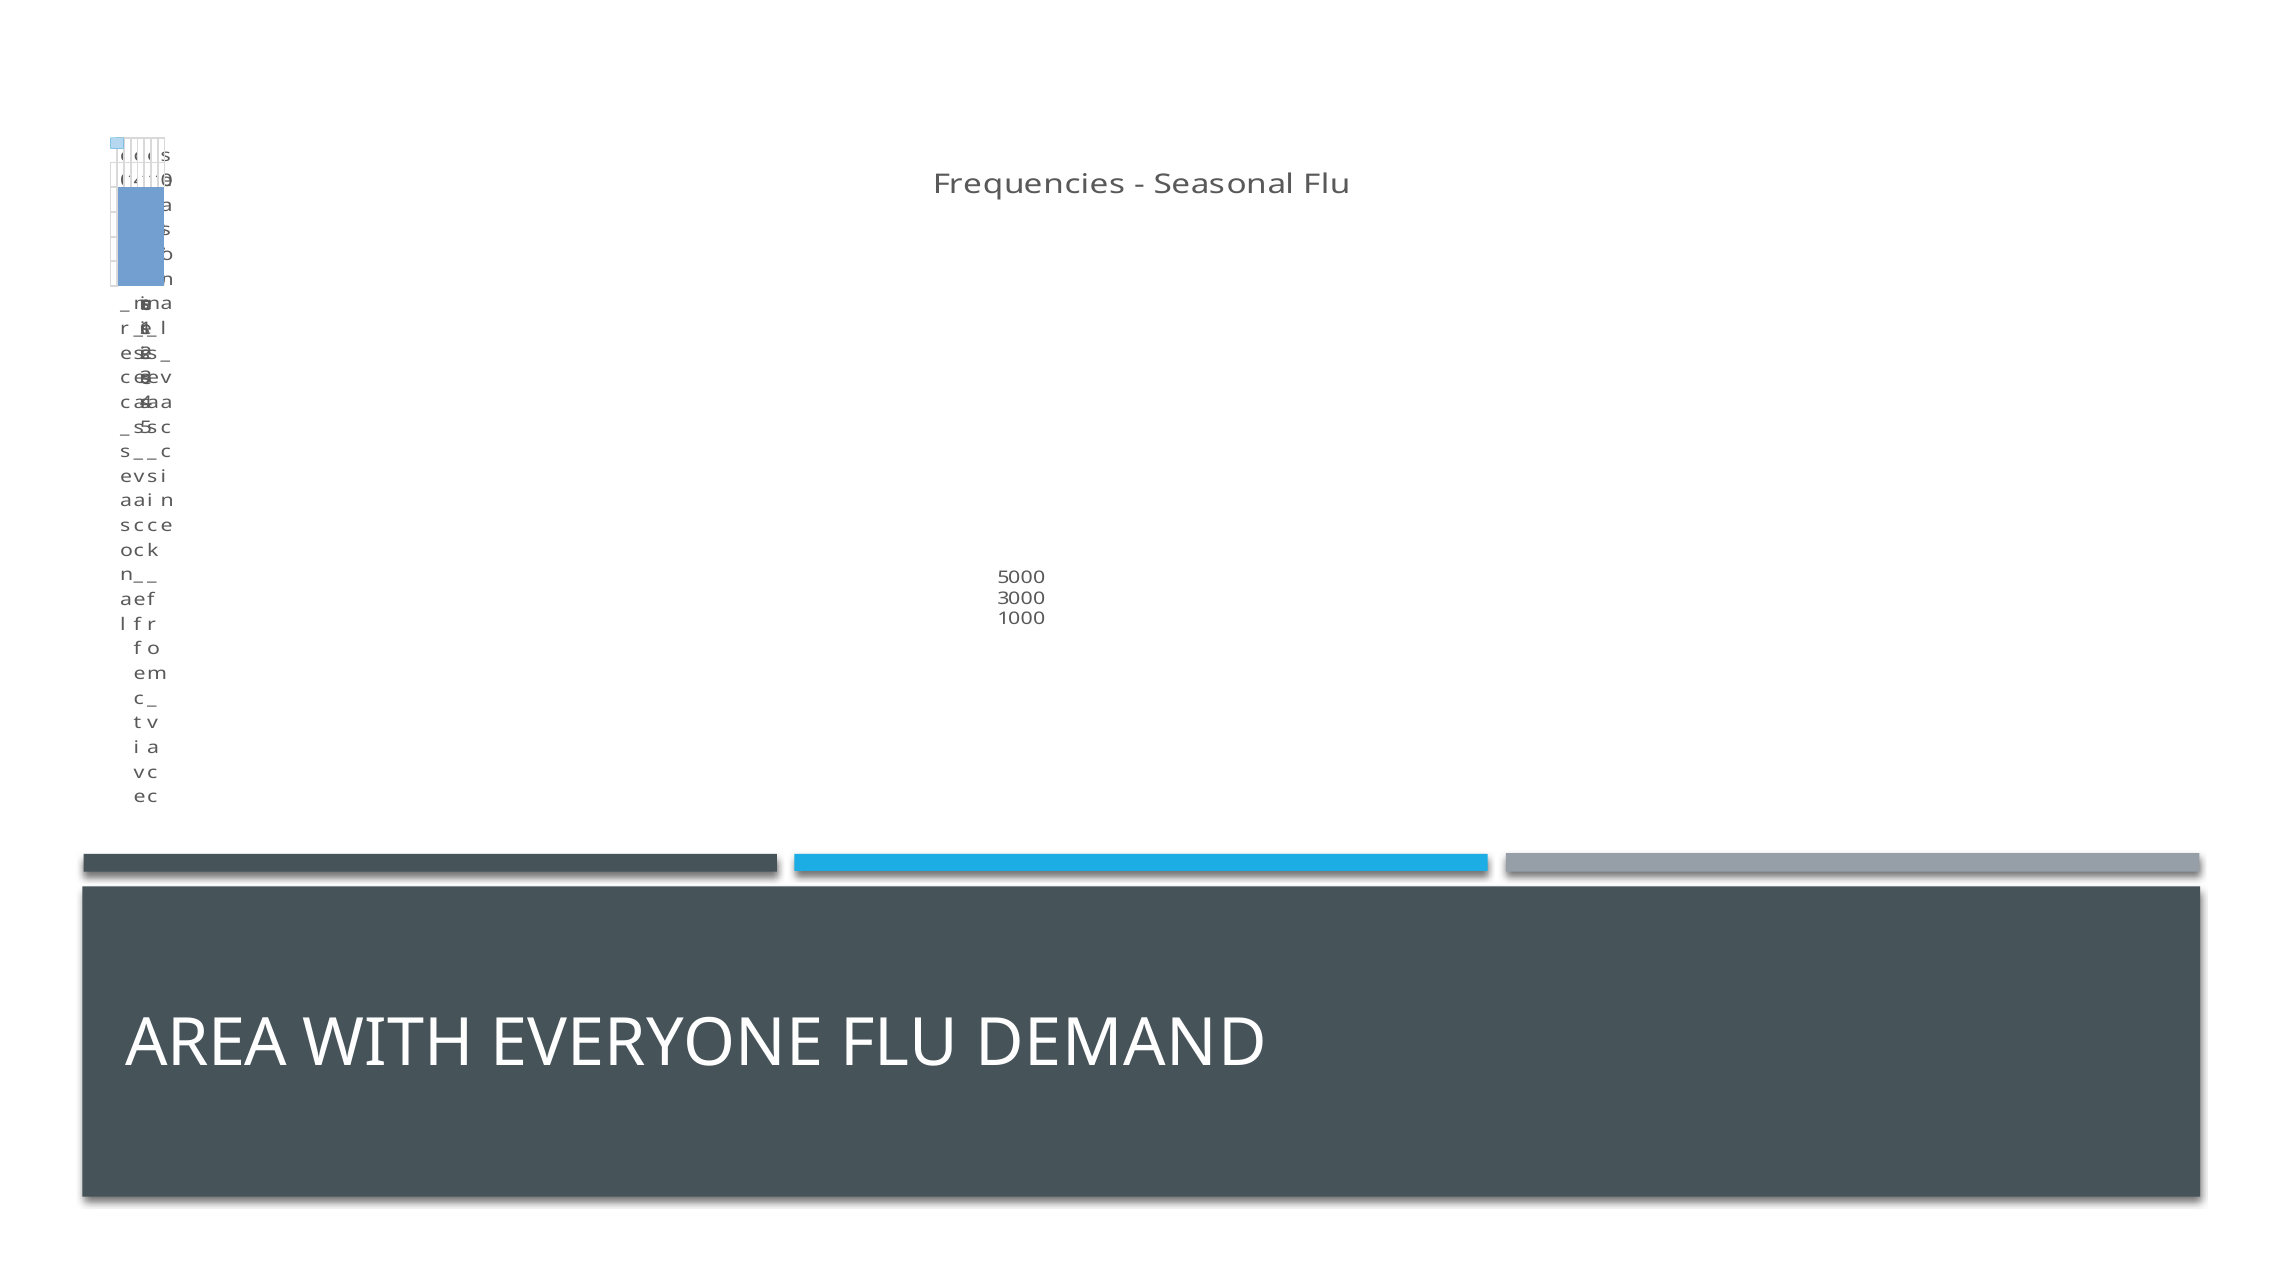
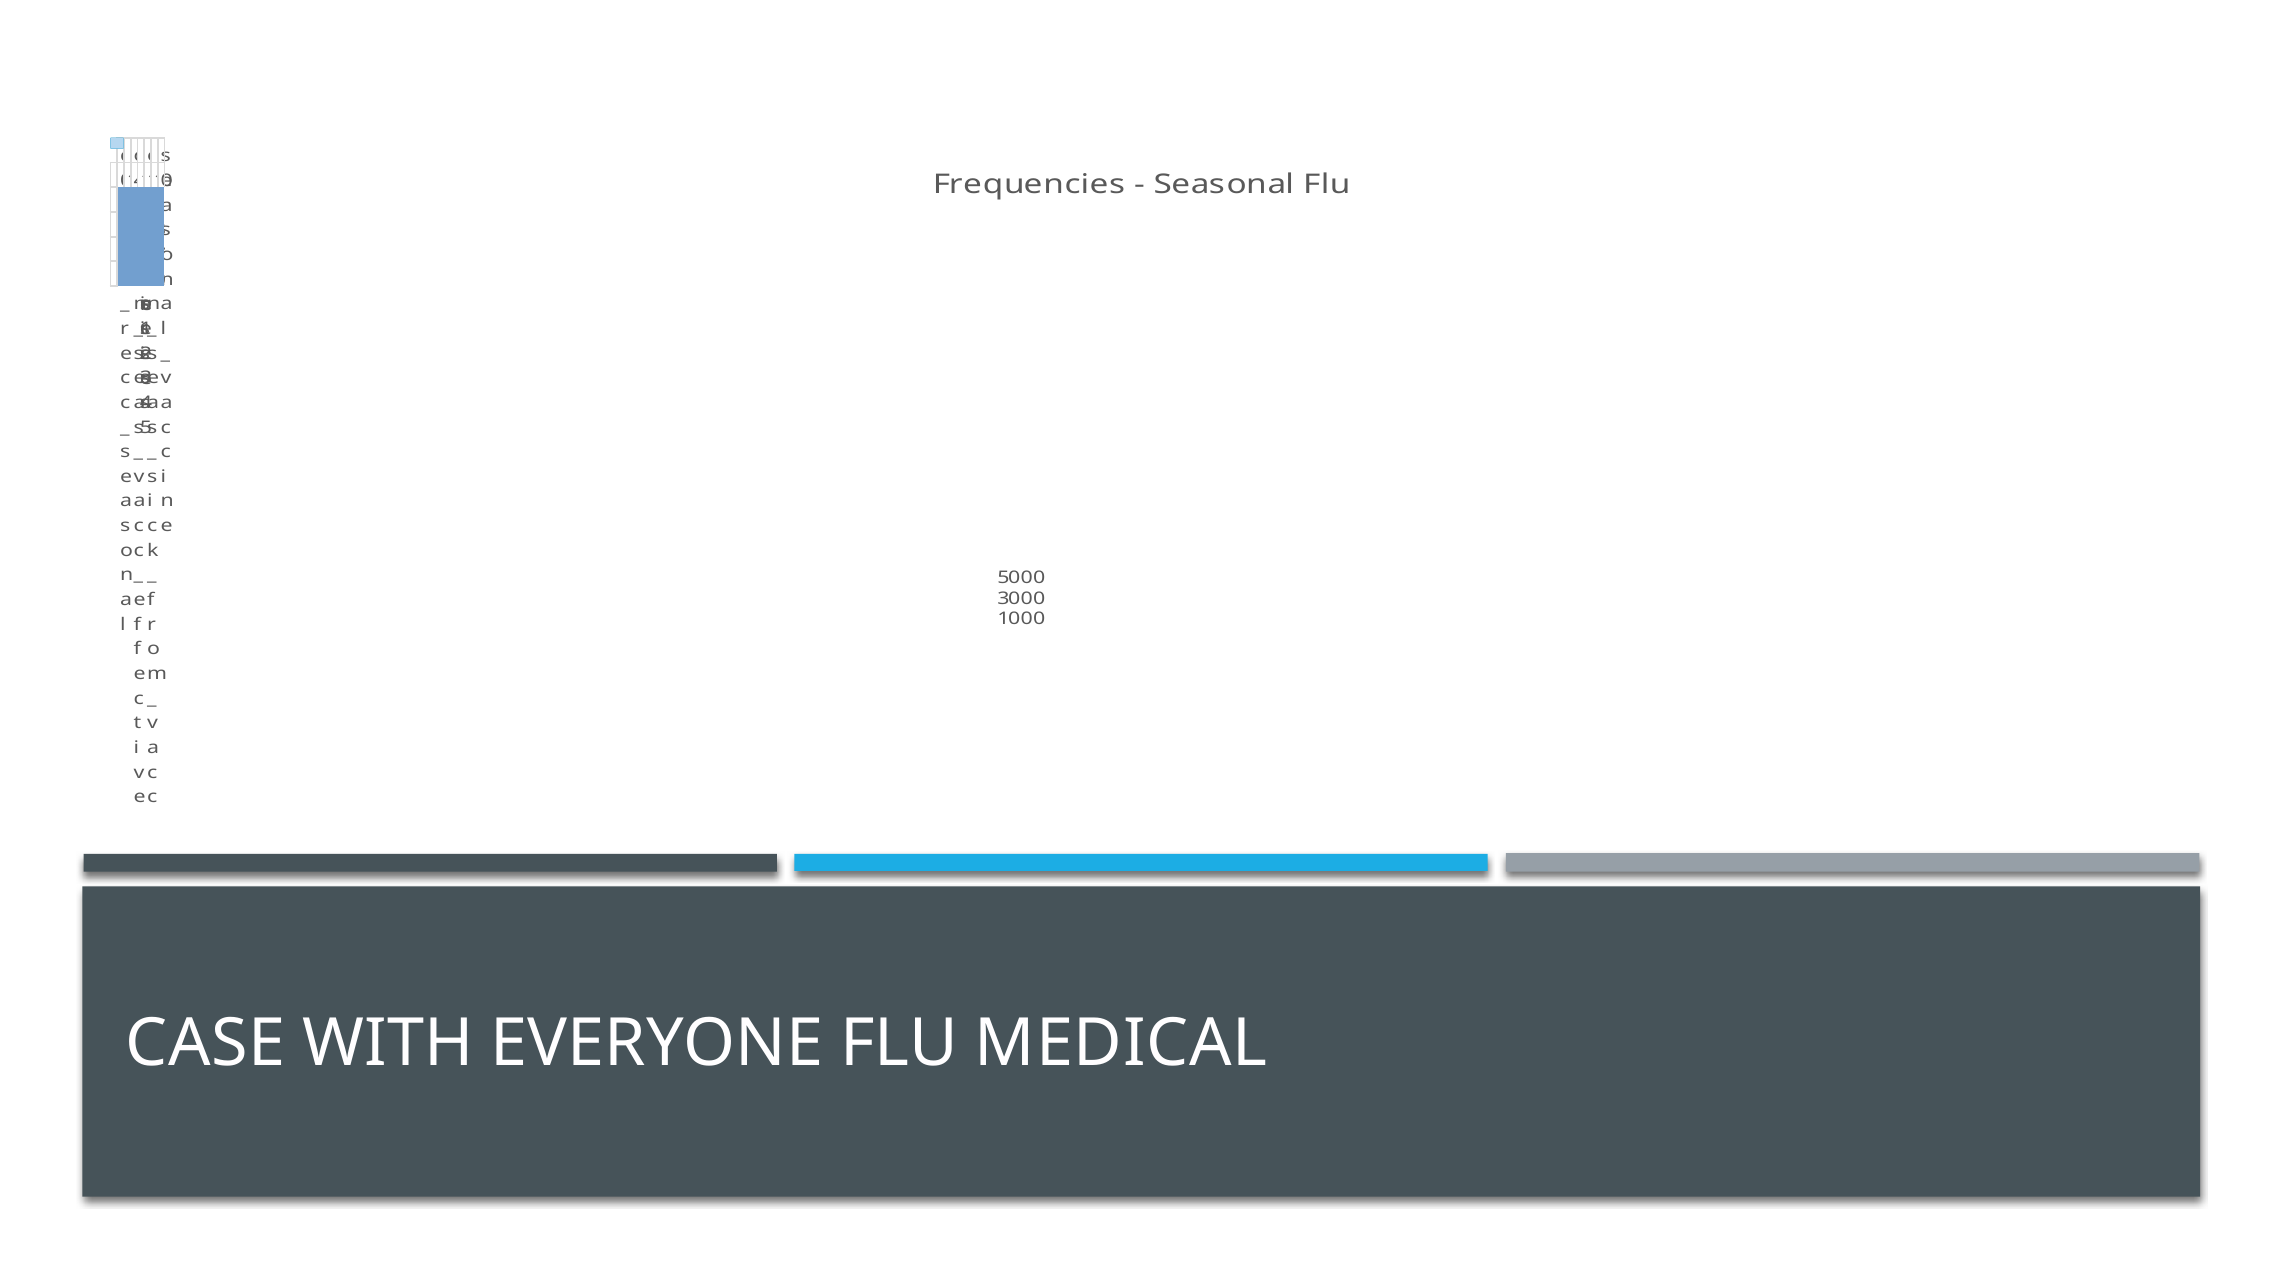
AREA: AREA -> CASE
DEMAND: DEMAND -> MEDICAL
